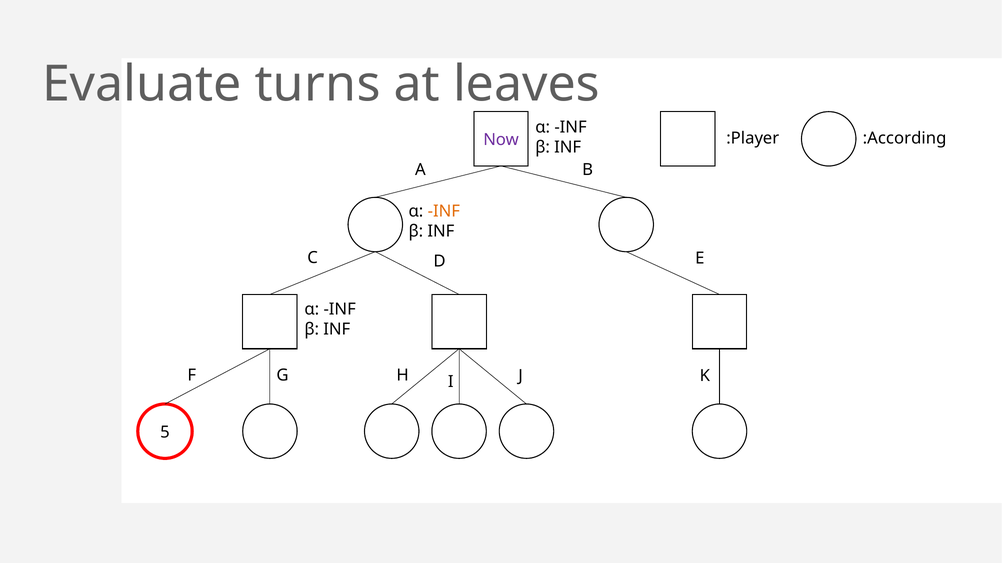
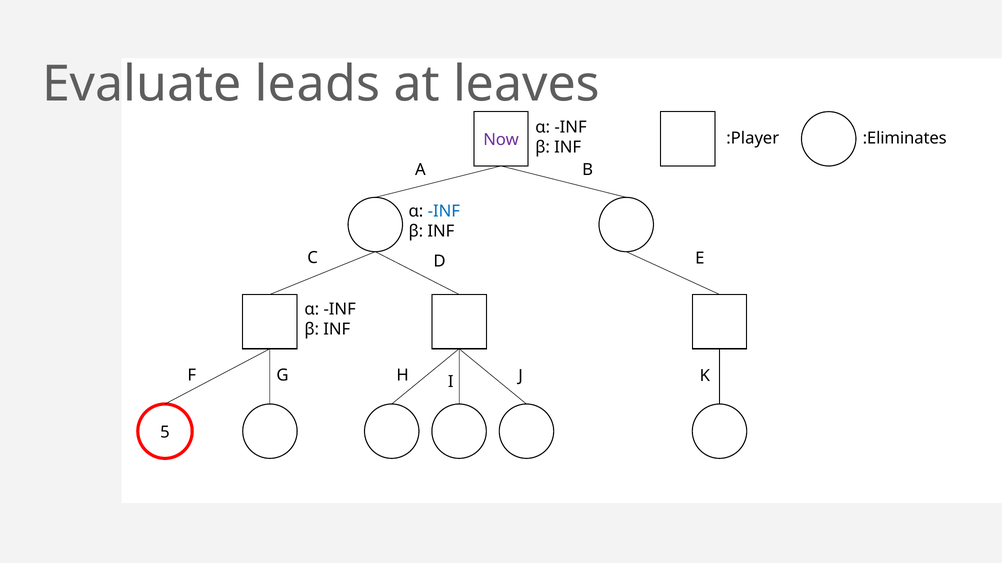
turns: turns -> leads
:According: :According -> :Eliminates
INF at (444, 211) colour: orange -> blue
